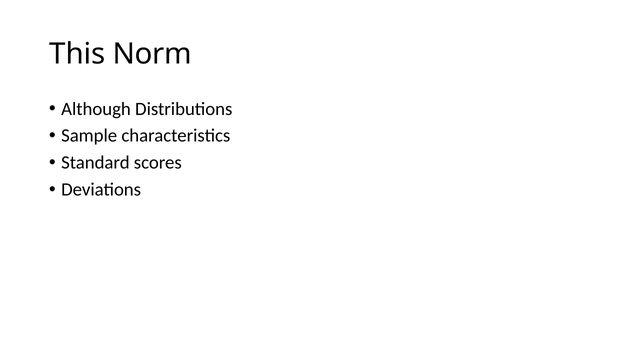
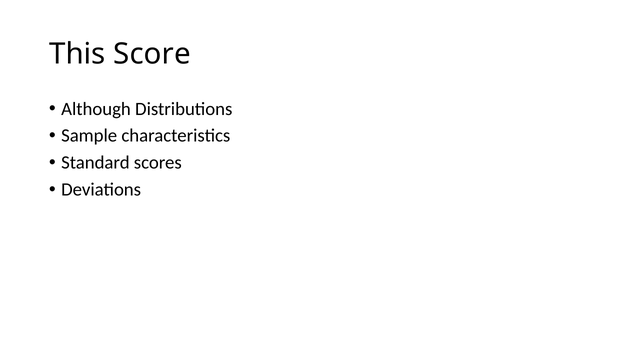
Norm: Norm -> Score
